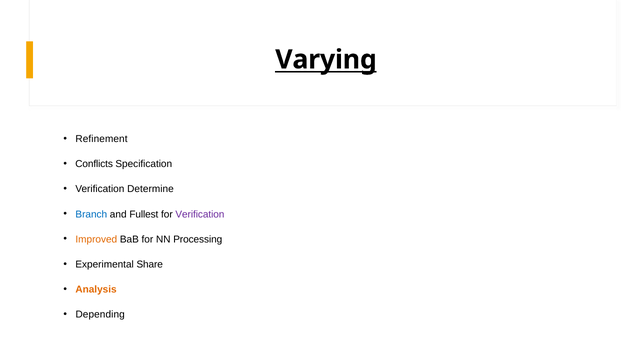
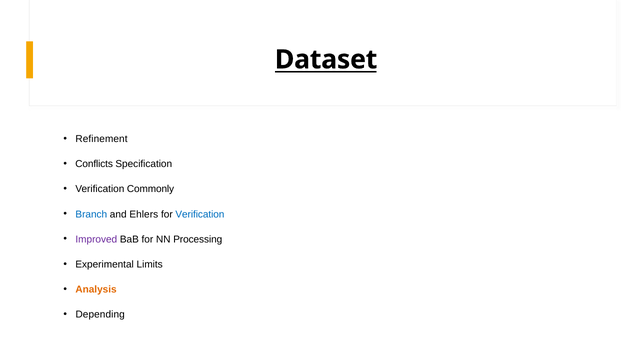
Varying: Varying -> Dataset
Determine: Determine -> Commonly
Fullest: Fullest -> Ehlers
Verification at (200, 215) colour: purple -> blue
Improved colour: orange -> purple
Share: Share -> Limits
